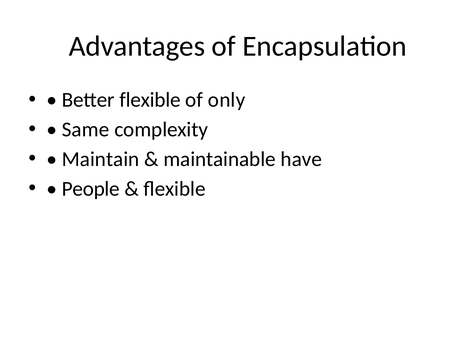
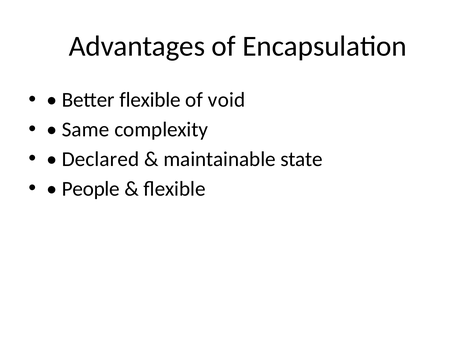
only: only -> void
Maintain: Maintain -> Declared
have: have -> state
